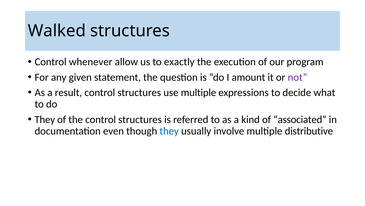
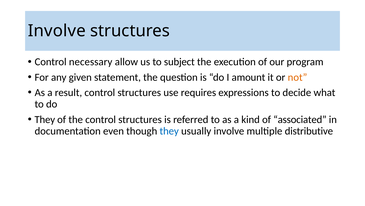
Walked at (57, 31): Walked -> Involve
whenever: whenever -> necessary
exactly: exactly -> subject
not colour: purple -> orange
use multiple: multiple -> requires
